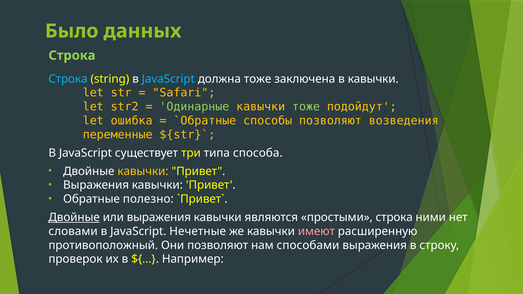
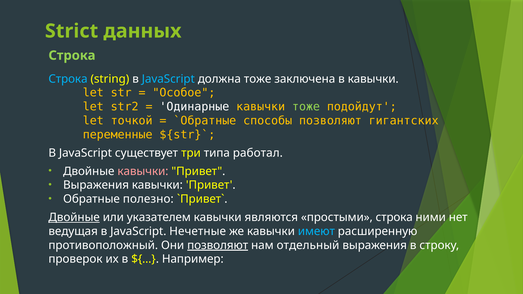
Было: Было -> Strict
Safari: Safari -> Особое
Одинарные colour: light green -> white
ошибка: ошибка -> точкой
возведения: возведения -> гигантских
способа: способа -> работал
кавычки at (143, 171) colour: yellow -> pink
или выражения: выражения -> указателем
словами: словами -> ведущая
имеют colour: pink -> light blue
позволяют at (218, 245) underline: none -> present
способами: способами -> отдельный
